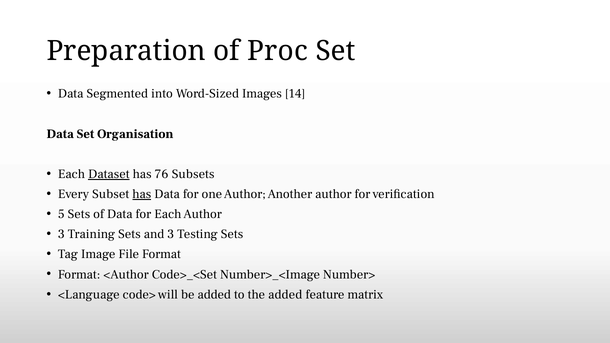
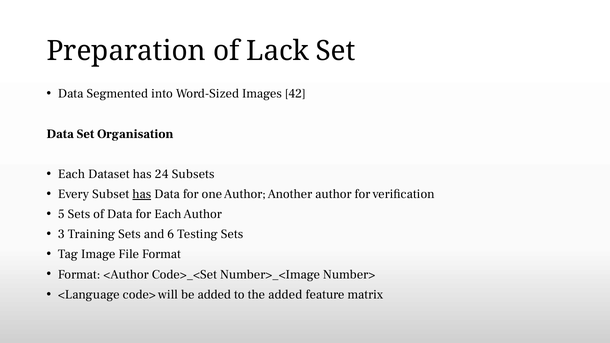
Proc: Proc -> Lack
14: 14 -> 42
Dataset underline: present -> none
76: 76 -> 24
and 3: 3 -> 6
